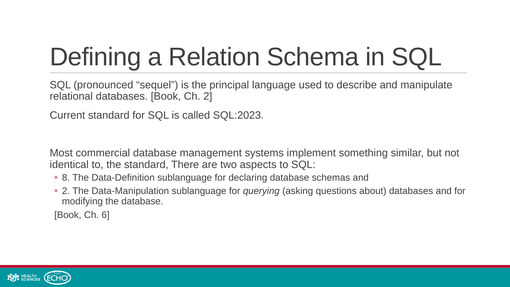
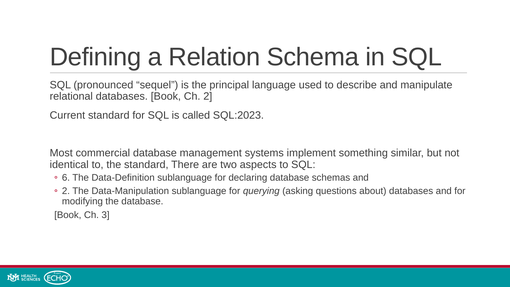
8: 8 -> 6
6: 6 -> 3
